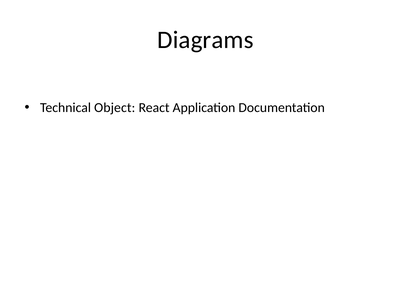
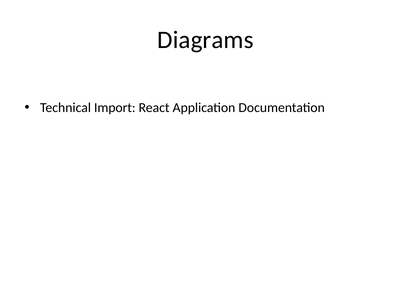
Object: Object -> Import
